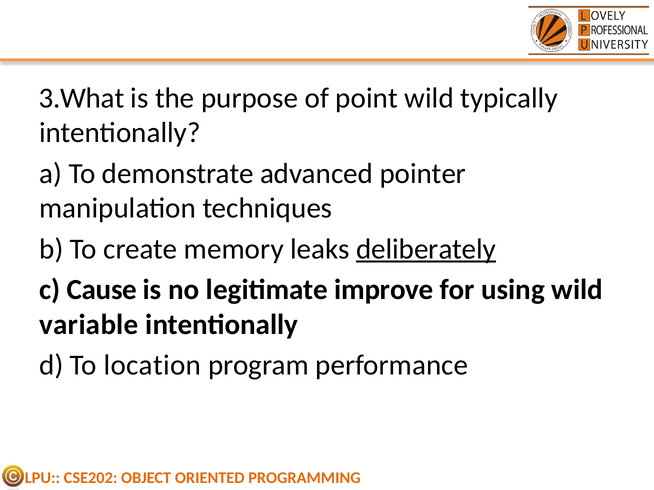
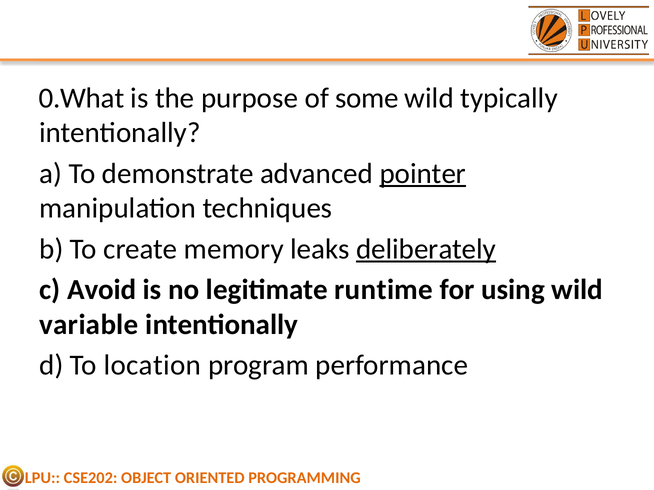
3.What: 3.What -> 0.What
point: point -> some
pointer underline: none -> present
Cause: Cause -> Avoid
improve: improve -> runtime
